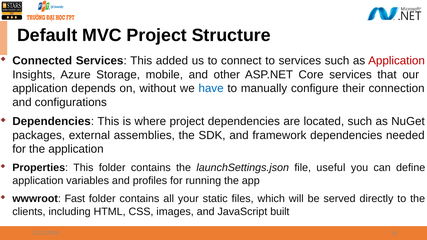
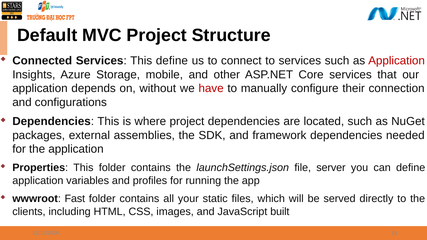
This added: added -> define
have colour: blue -> red
useful: useful -> server
